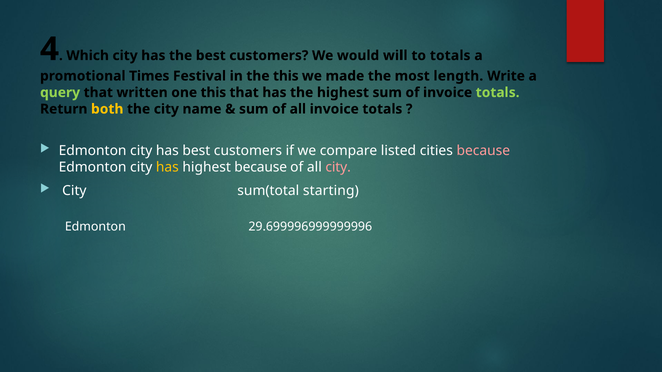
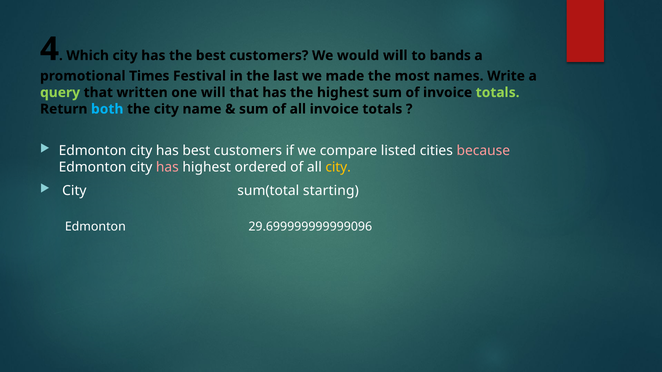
to totals: totals -> bands
the this: this -> last
length: length -> names
one this: this -> will
both colour: yellow -> light blue
has at (167, 167) colour: yellow -> pink
highest because: because -> ordered
city at (338, 167) colour: pink -> yellow
29.699996999999996: 29.699996999999996 -> 29.699999999999096
